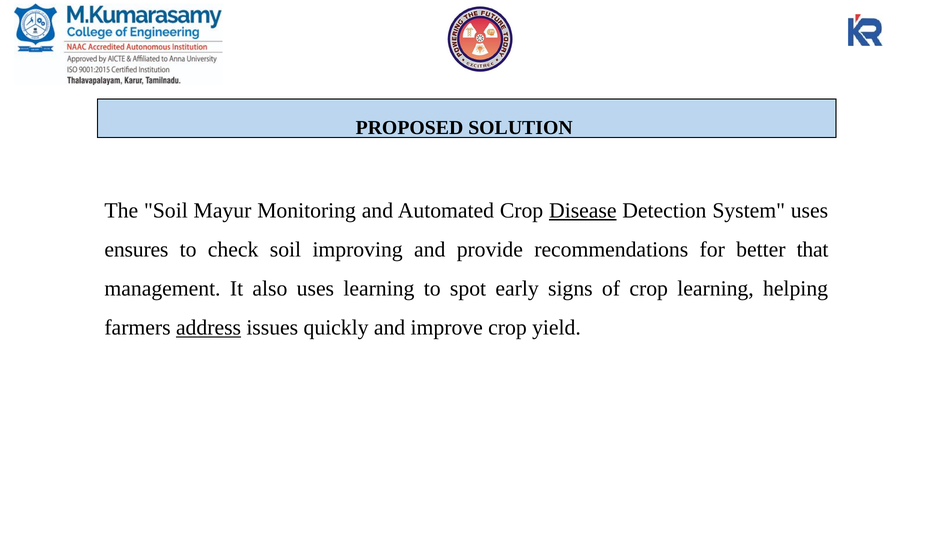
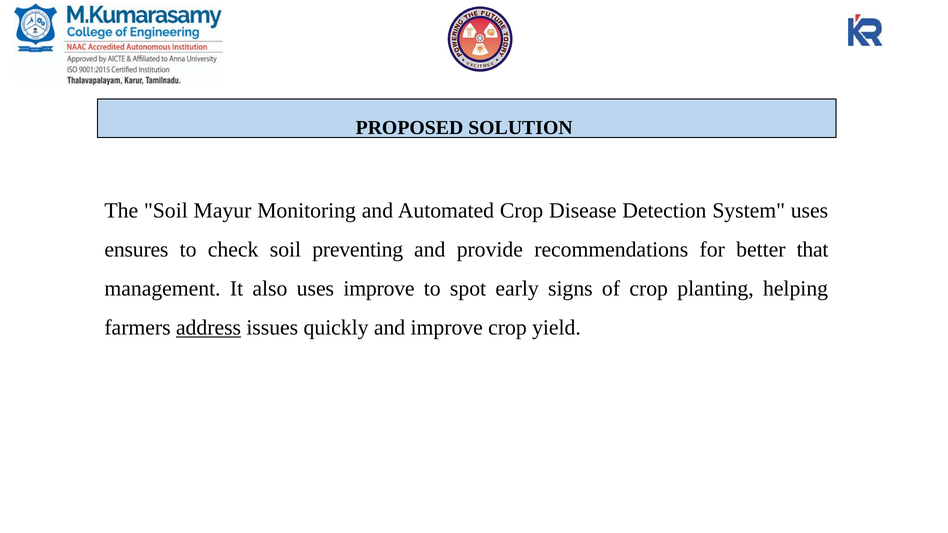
Disease underline: present -> none
improving: improving -> preventing
uses learning: learning -> improve
crop learning: learning -> planting
